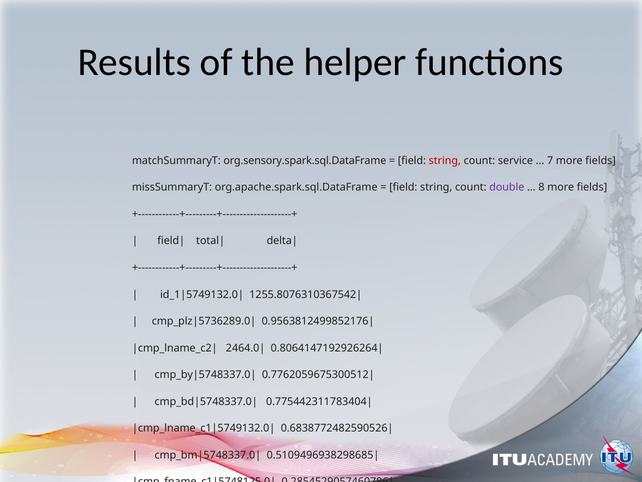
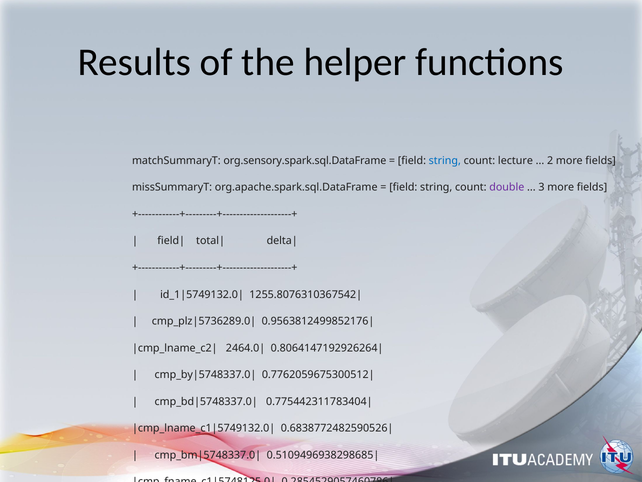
string at (445, 160) colour: red -> blue
service: service -> lecture
7: 7 -> 2
8: 8 -> 3
